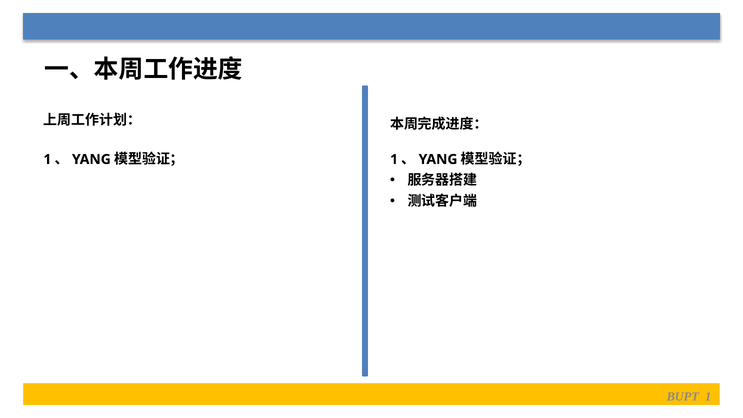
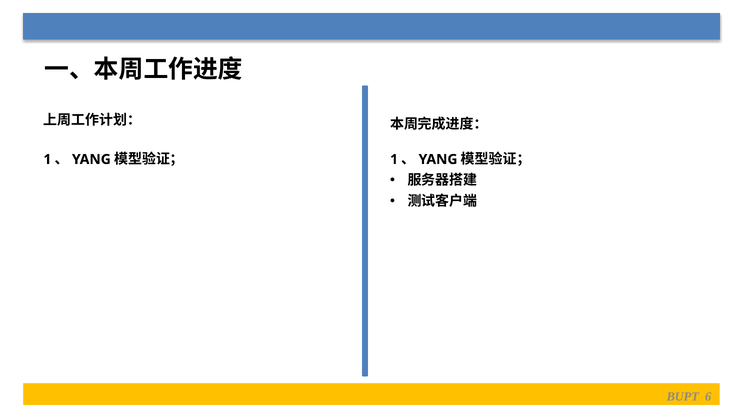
BUPT 1: 1 -> 6
